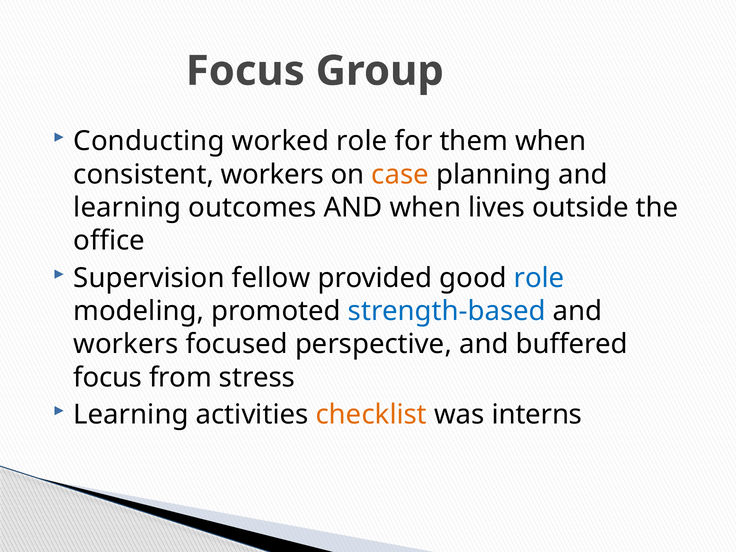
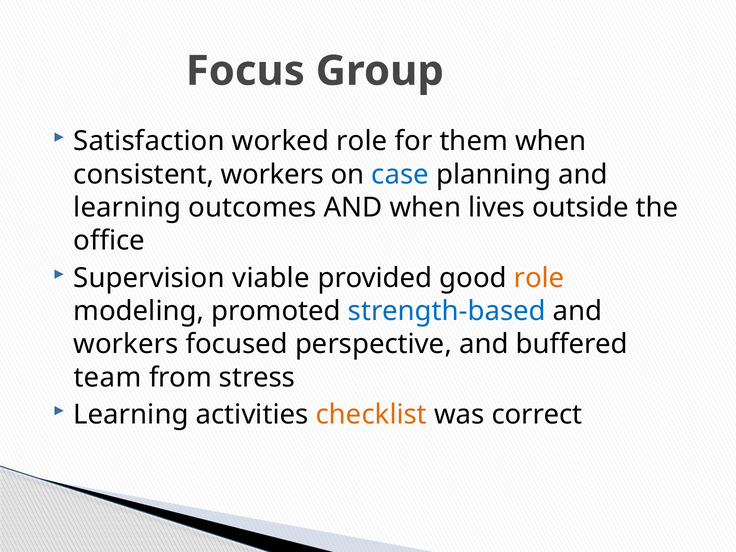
Conducting: Conducting -> Satisfaction
case colour: orange -> blue
fellow: fellow -> viable
role at (539, 278) colour: blue -> orange
focus at (108, 377): focus -> team
interns: interns -> correct
